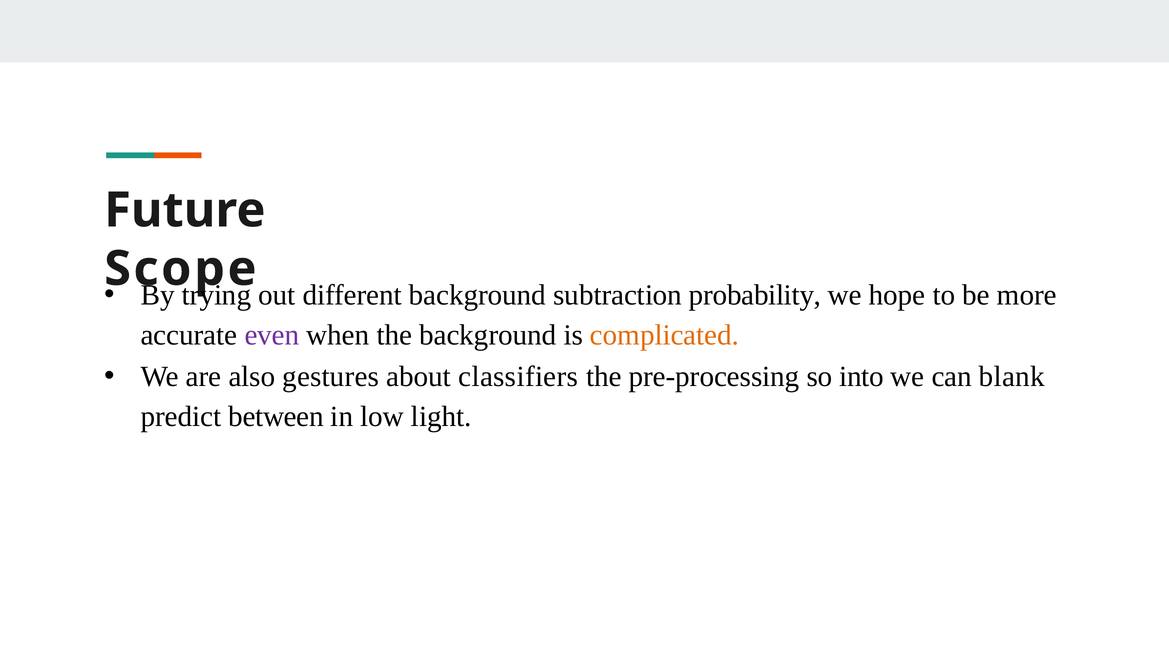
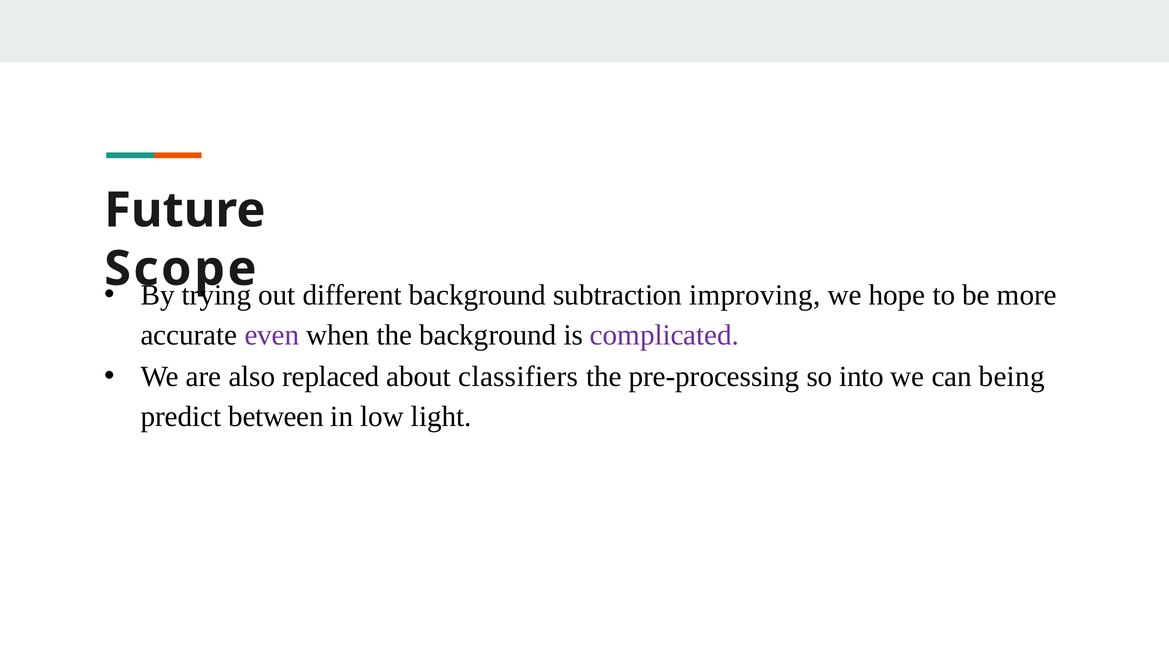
probability: probability -> improving
complicated colour: orange -> purple
gestures: gestures -> replaced
blank: blank -> being
